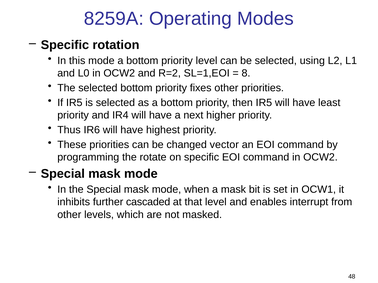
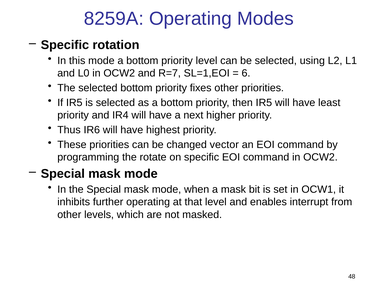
R=2: R=2 -> R=7
8: 8 -> 6
further cascaded: cascaded -> operating
